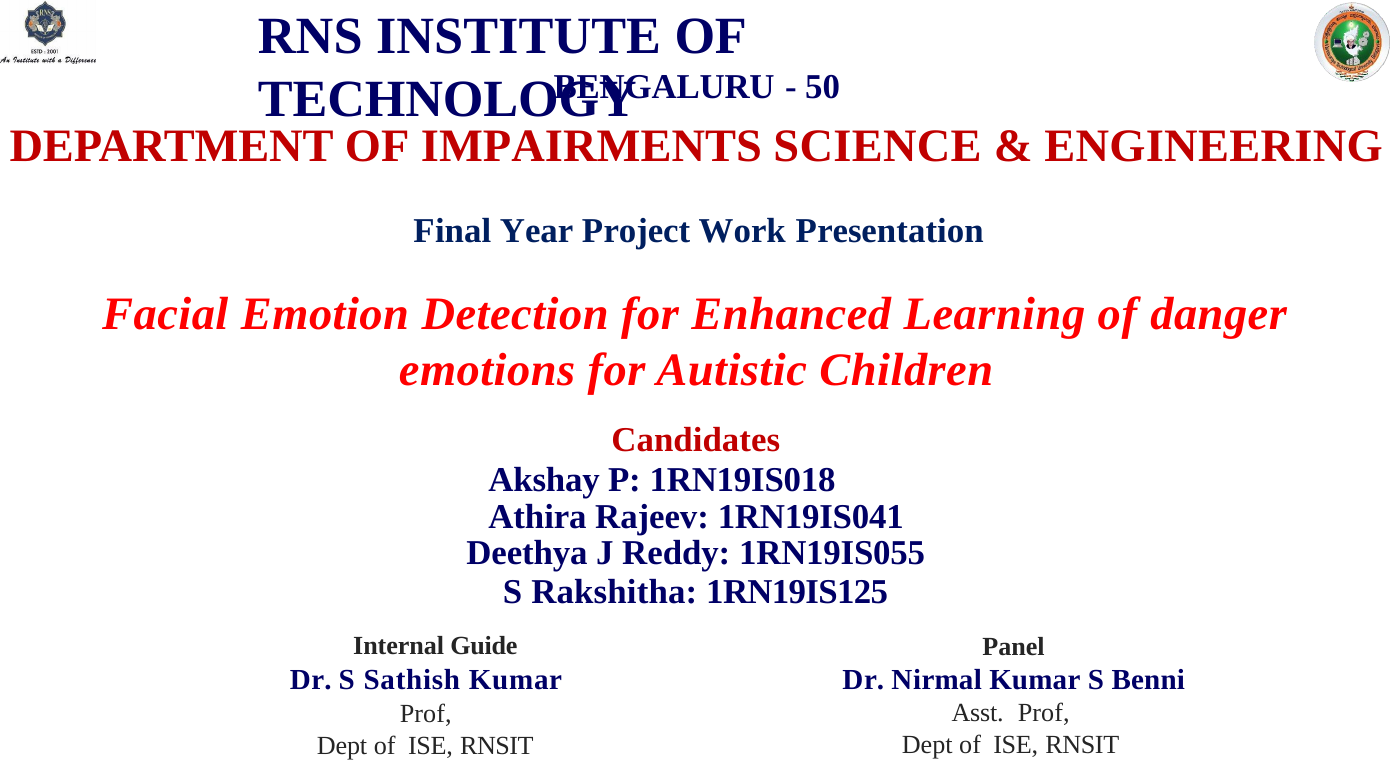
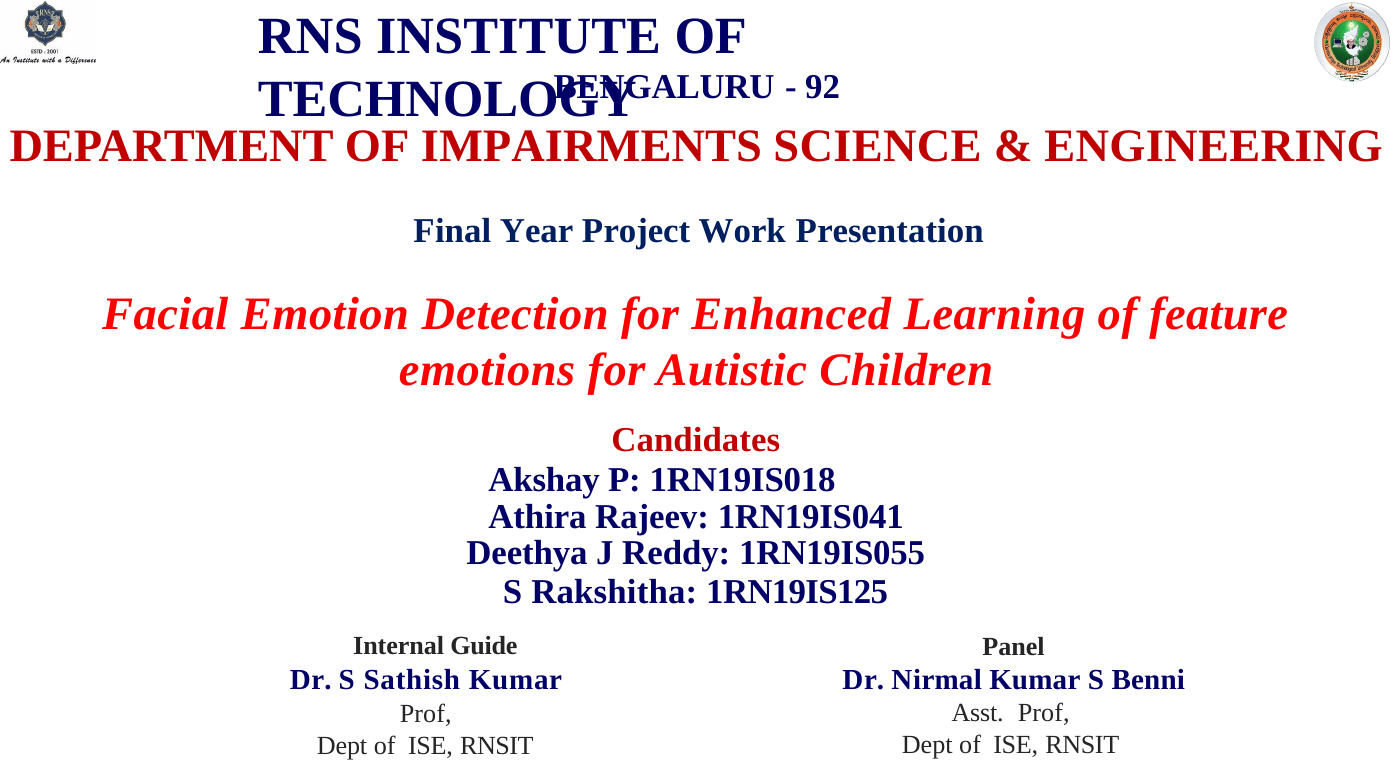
50: 50 -> 92
danger: danger -> feature
